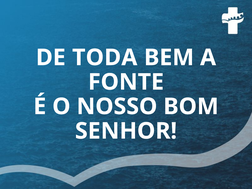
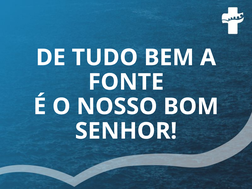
TODA: TODA -> TUDO
